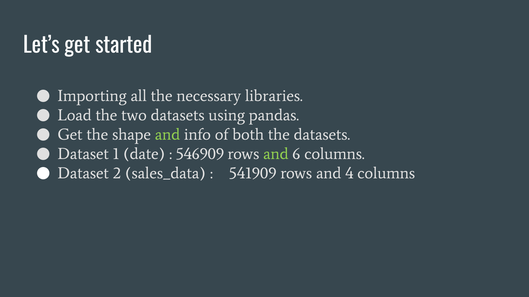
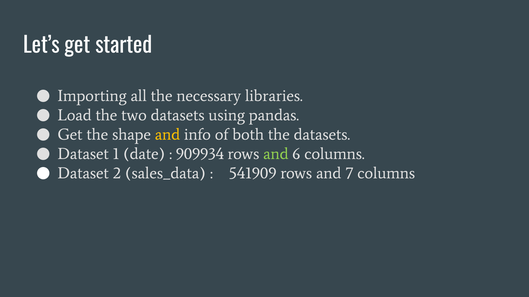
and at (167, 135) colour: light green -> yellow
546909: 546909 -> 909934
4: 4 -> 7
